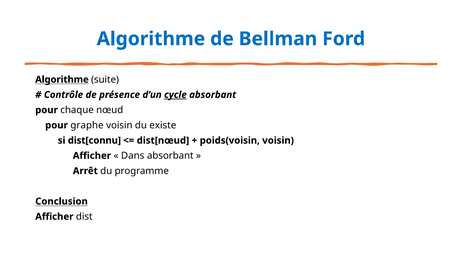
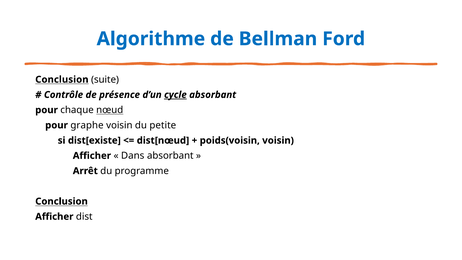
Algorithme at (62, 79): Algorithme -> Conclusion
nœud underline: none -> present
existe: existe -> petite
dist[connu: dist[connu -> dist[existe
